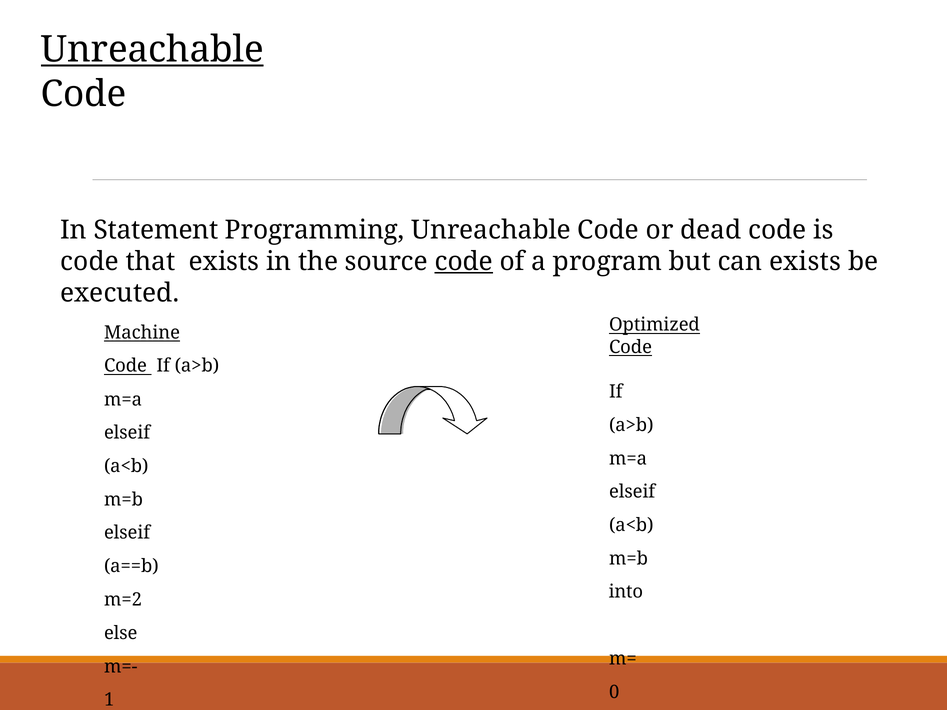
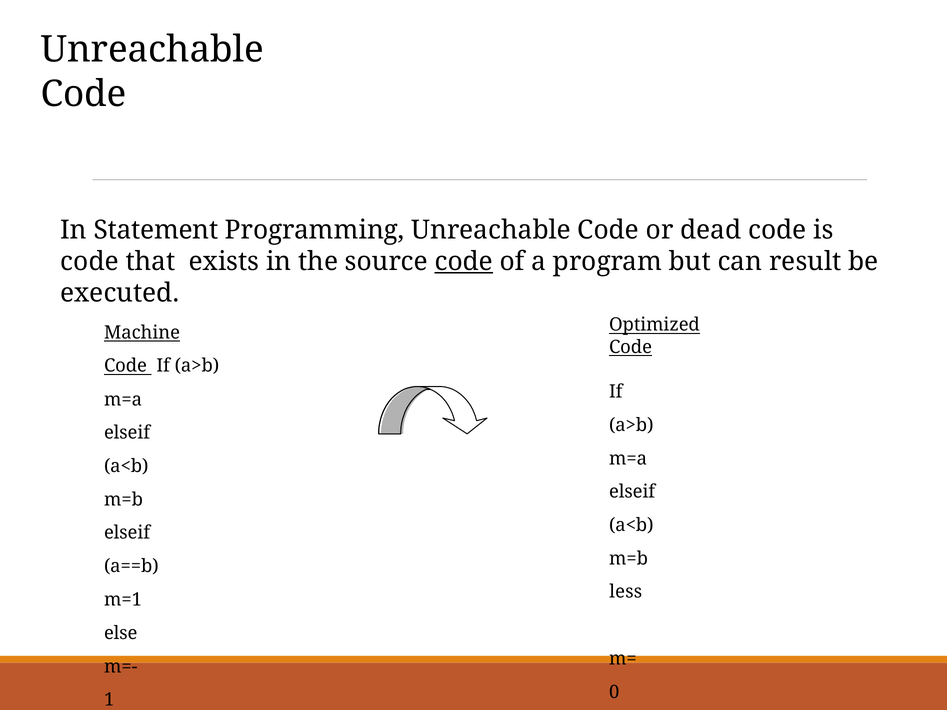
Unreachable at (152, 50) underline: present -> none
can exists: exists -> result
into: into -> less
m=2: m=2 -> m=1
